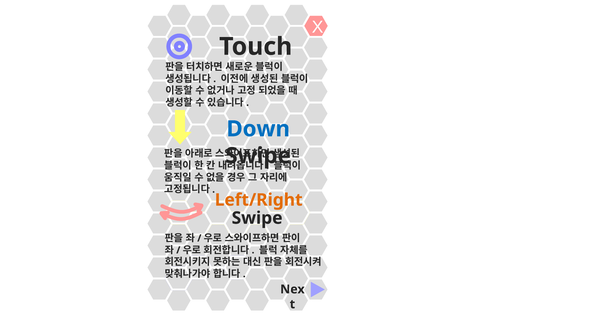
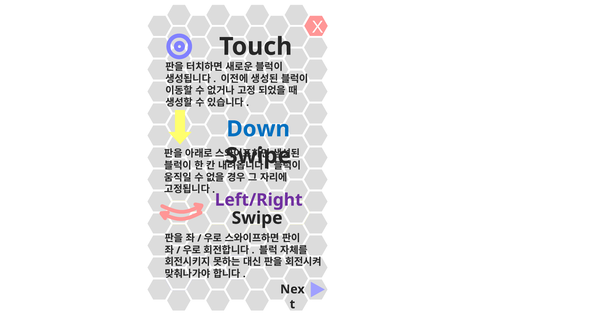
Left/Right colour: orange -> purple
